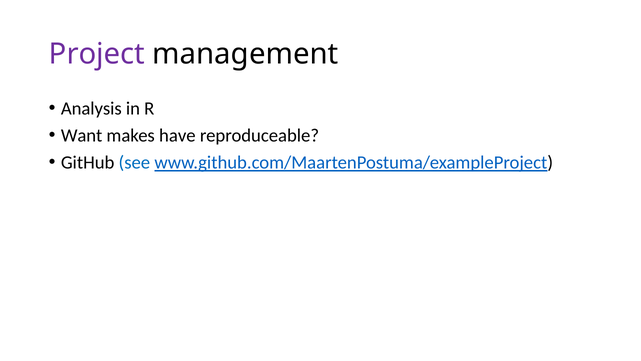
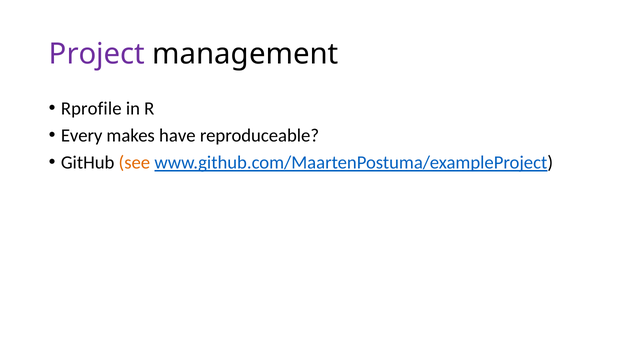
Analysis: Analysis -> Rprofile
Want: Want -> Every
see colour: blue -> orange
